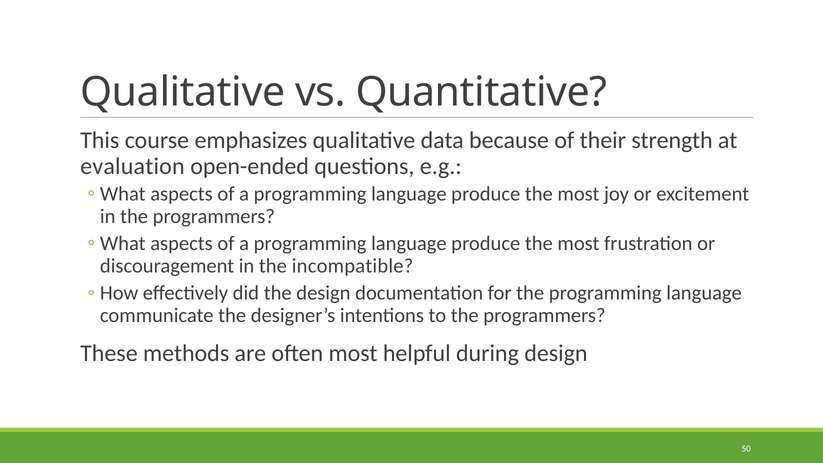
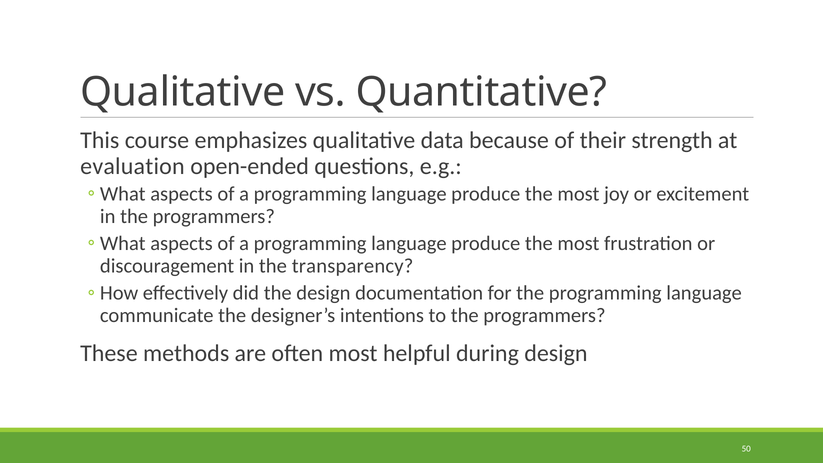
incompatible: incompatible -> transparency
